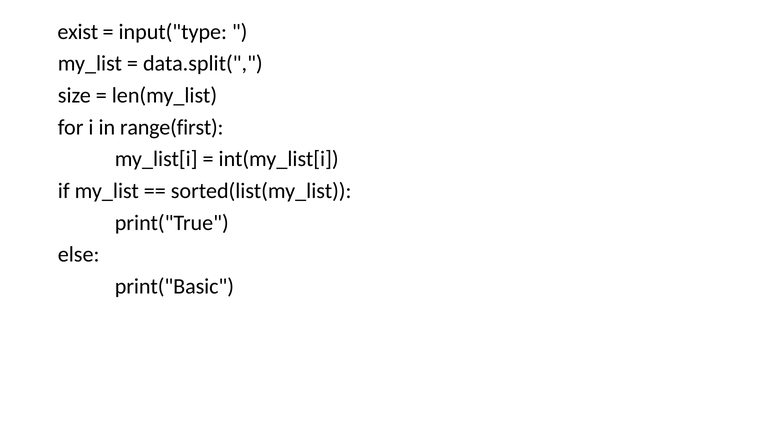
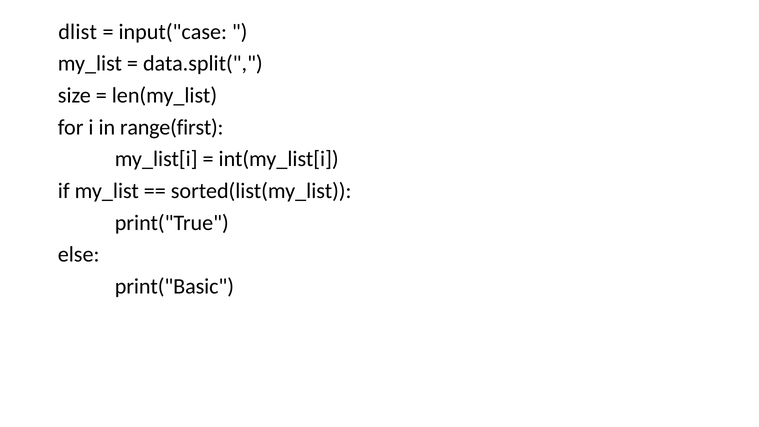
exist: exist -> dlist
input("type: input("type -> input("case
